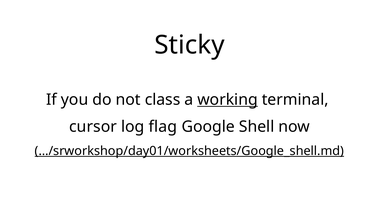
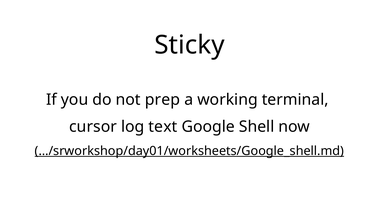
class: class -> prep
working underline: present -> none
flag: flag -> text
